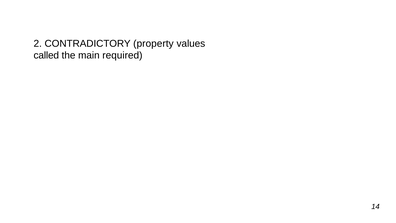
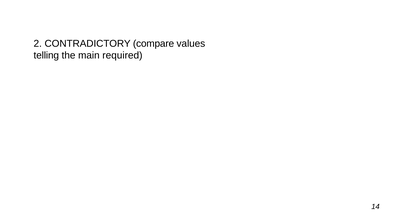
property: property -> compare
called: called -> telling
